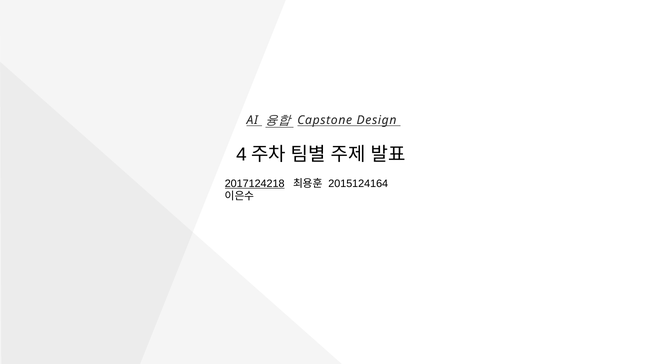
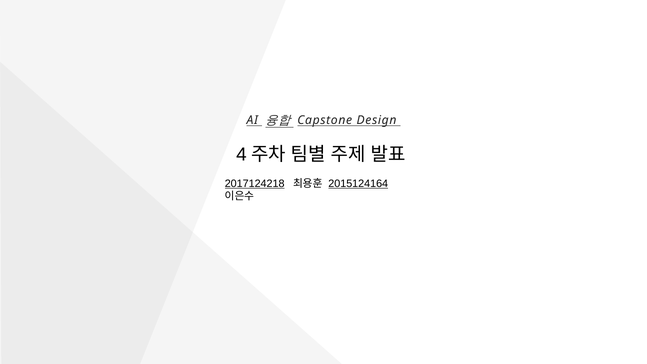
2015124164 underline: none -> present
